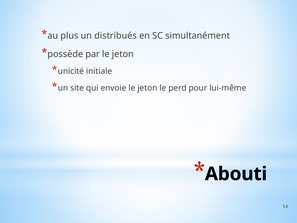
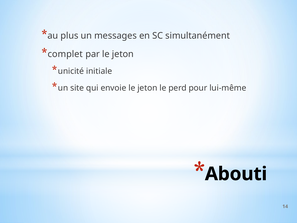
distribués: distribués -> messages
possède: possède -> complet
